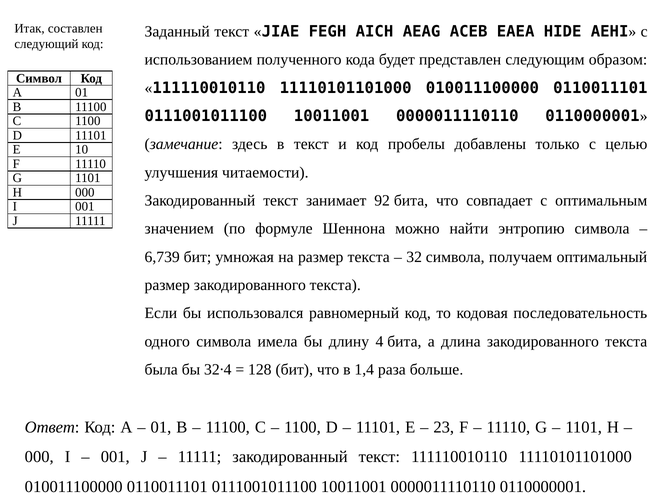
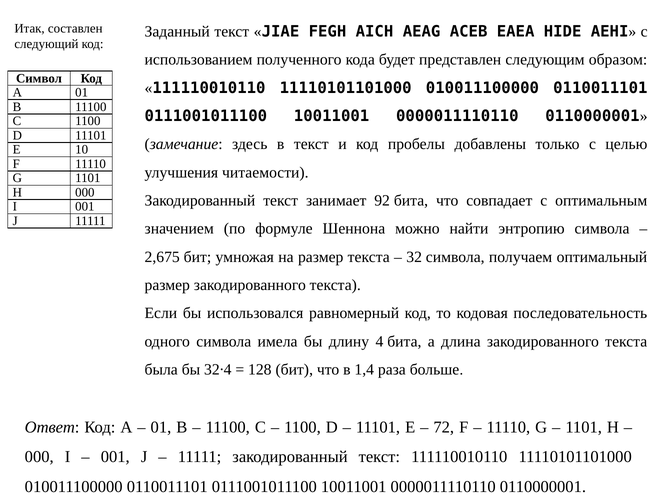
6,739: 6,739 -> 2,675
23: 23 -> 72
